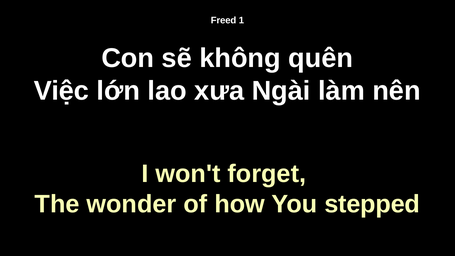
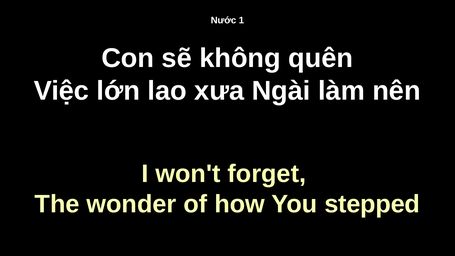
Freed: Freed -> Nước
